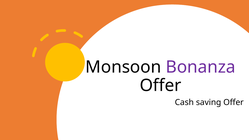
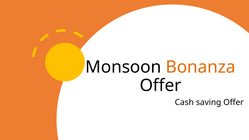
Bonanza colour: purple -> orange
